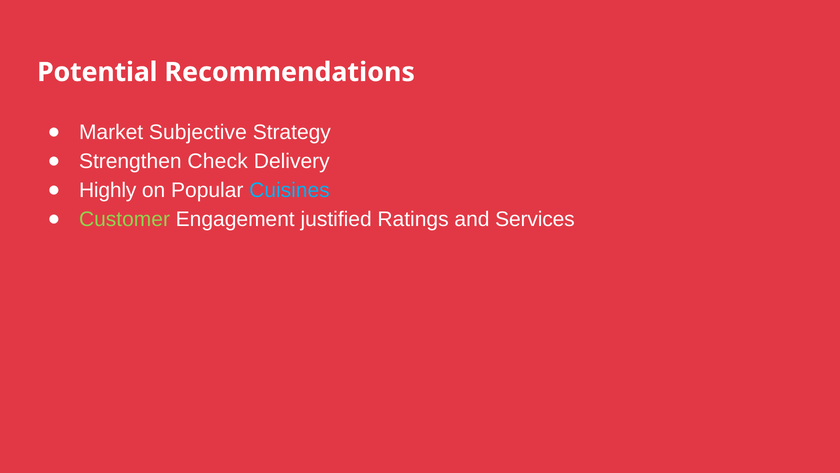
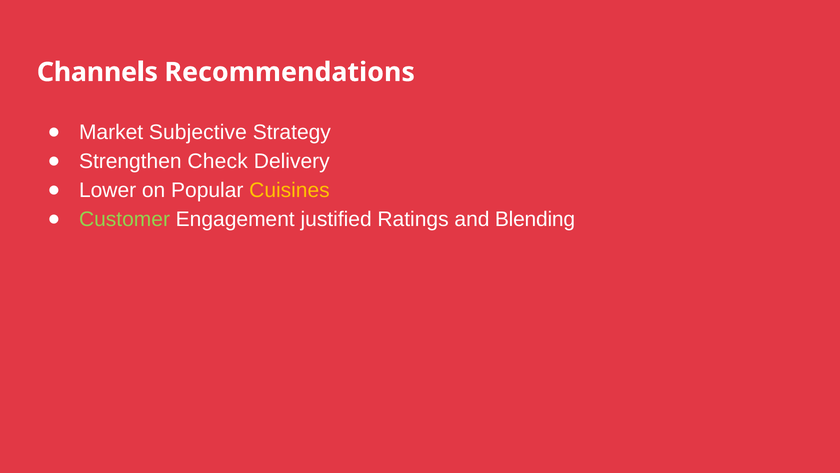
Potential: Potential -> Channels
Highly: Highly -> Lower
Cuisines colour: light blue -> yellow
Services: Services -> Blending
